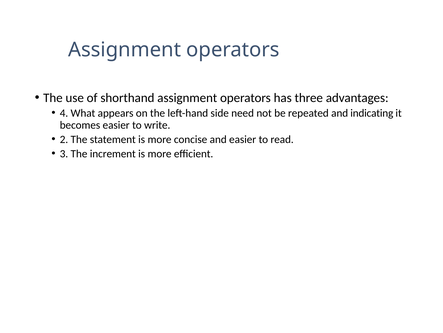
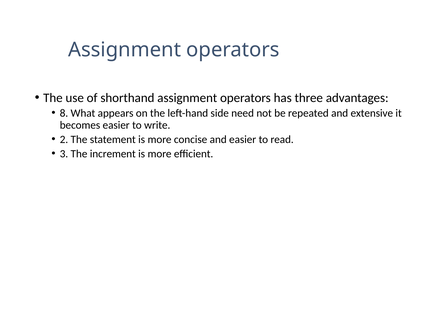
4: 4 -> 8
indicating: indicating -> extensive
